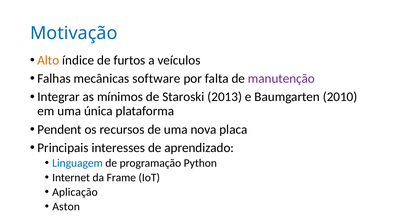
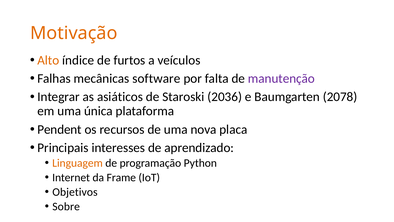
Motivação colour: blue -> orange
mínimos: mínimos -> asiáticos
2013: 2013 -> 2036
2010: 2010 -> 2078
Linguagem colour: blue -> orange
Aplicação: Aplicação -> Objetivos
Aston: Aston -> Sobre
